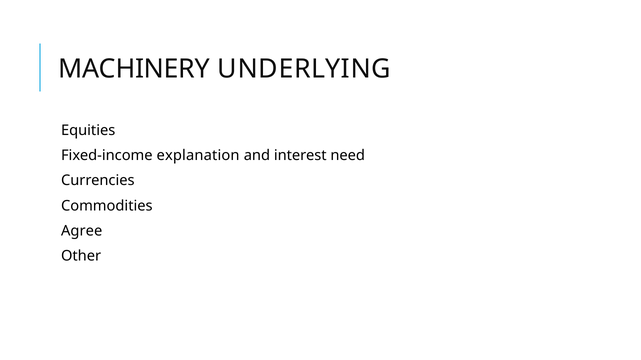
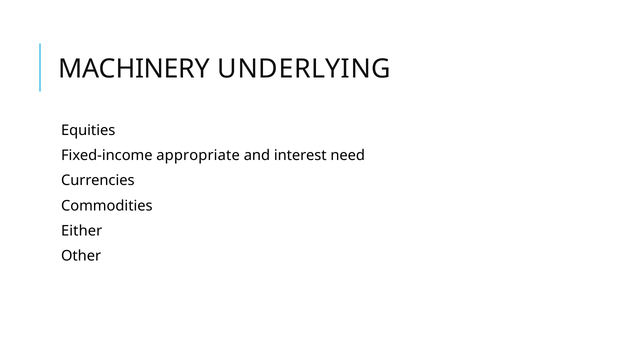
explanation: explanation -> appropriate
Agree: Agree -> Either
